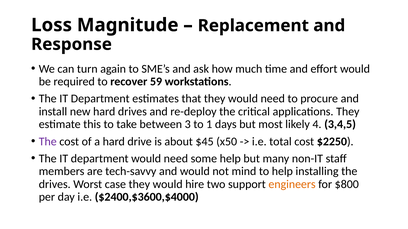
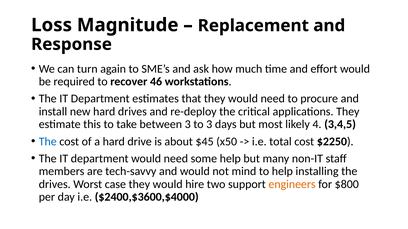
59: 59 -> 46
to 1: 1 -> 3
The at (48, 142) colour: purple -> blue
